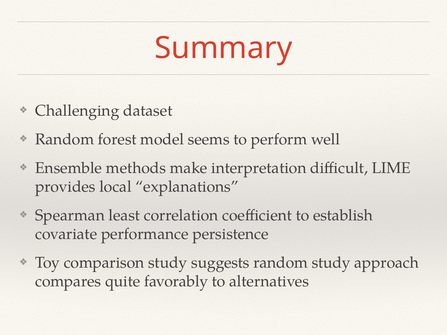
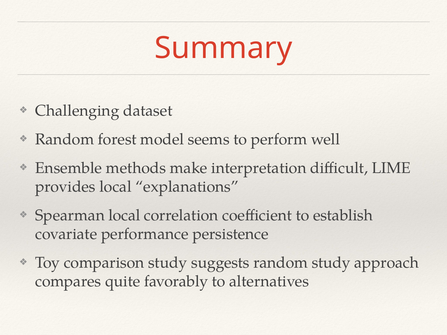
Spearman least: least -> local
